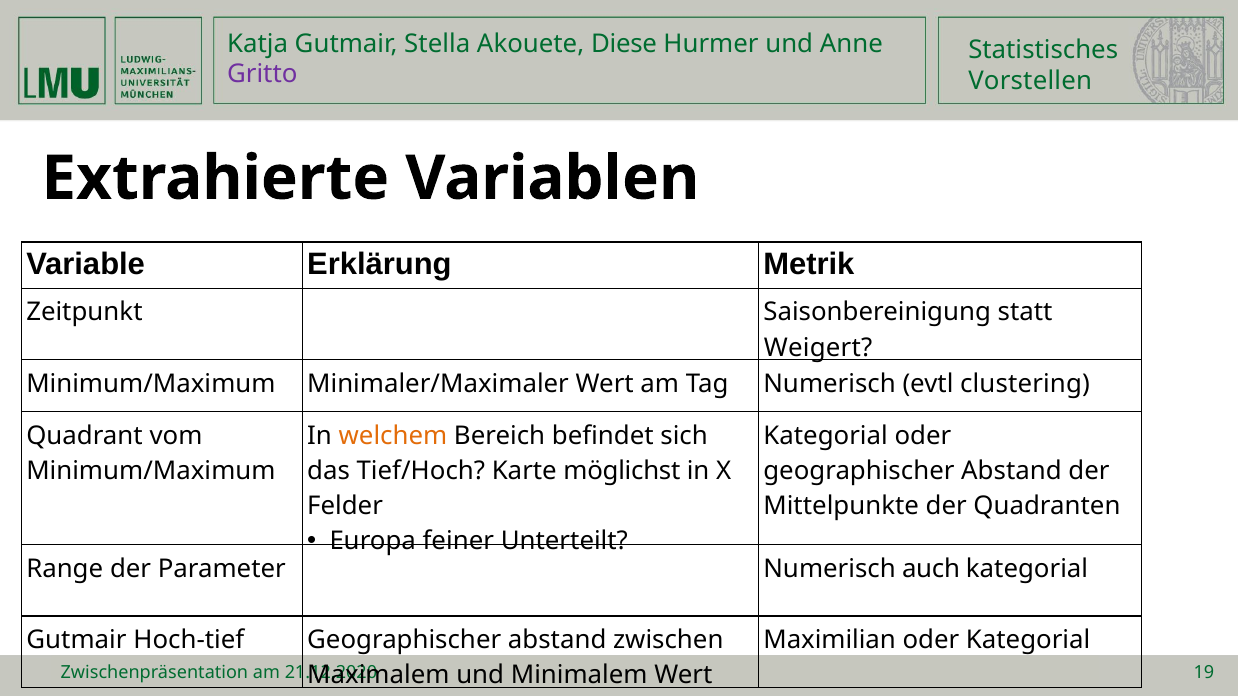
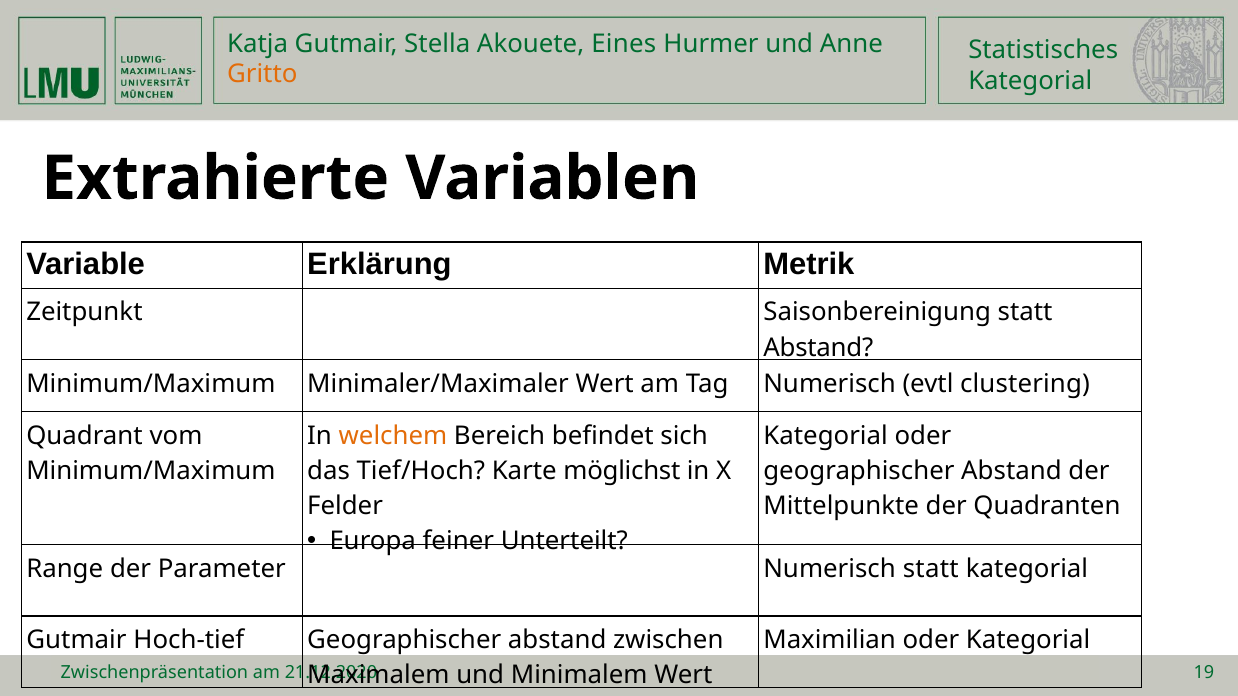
Diese: Diese -> Eines
Gritto colour: purple -> orange
Vorstellen at (1030, 81): Vorstellen -> Kategorial
Weigert at (818, 348): Weigert -> Abstand
Numerisch auch: auch -> statt
